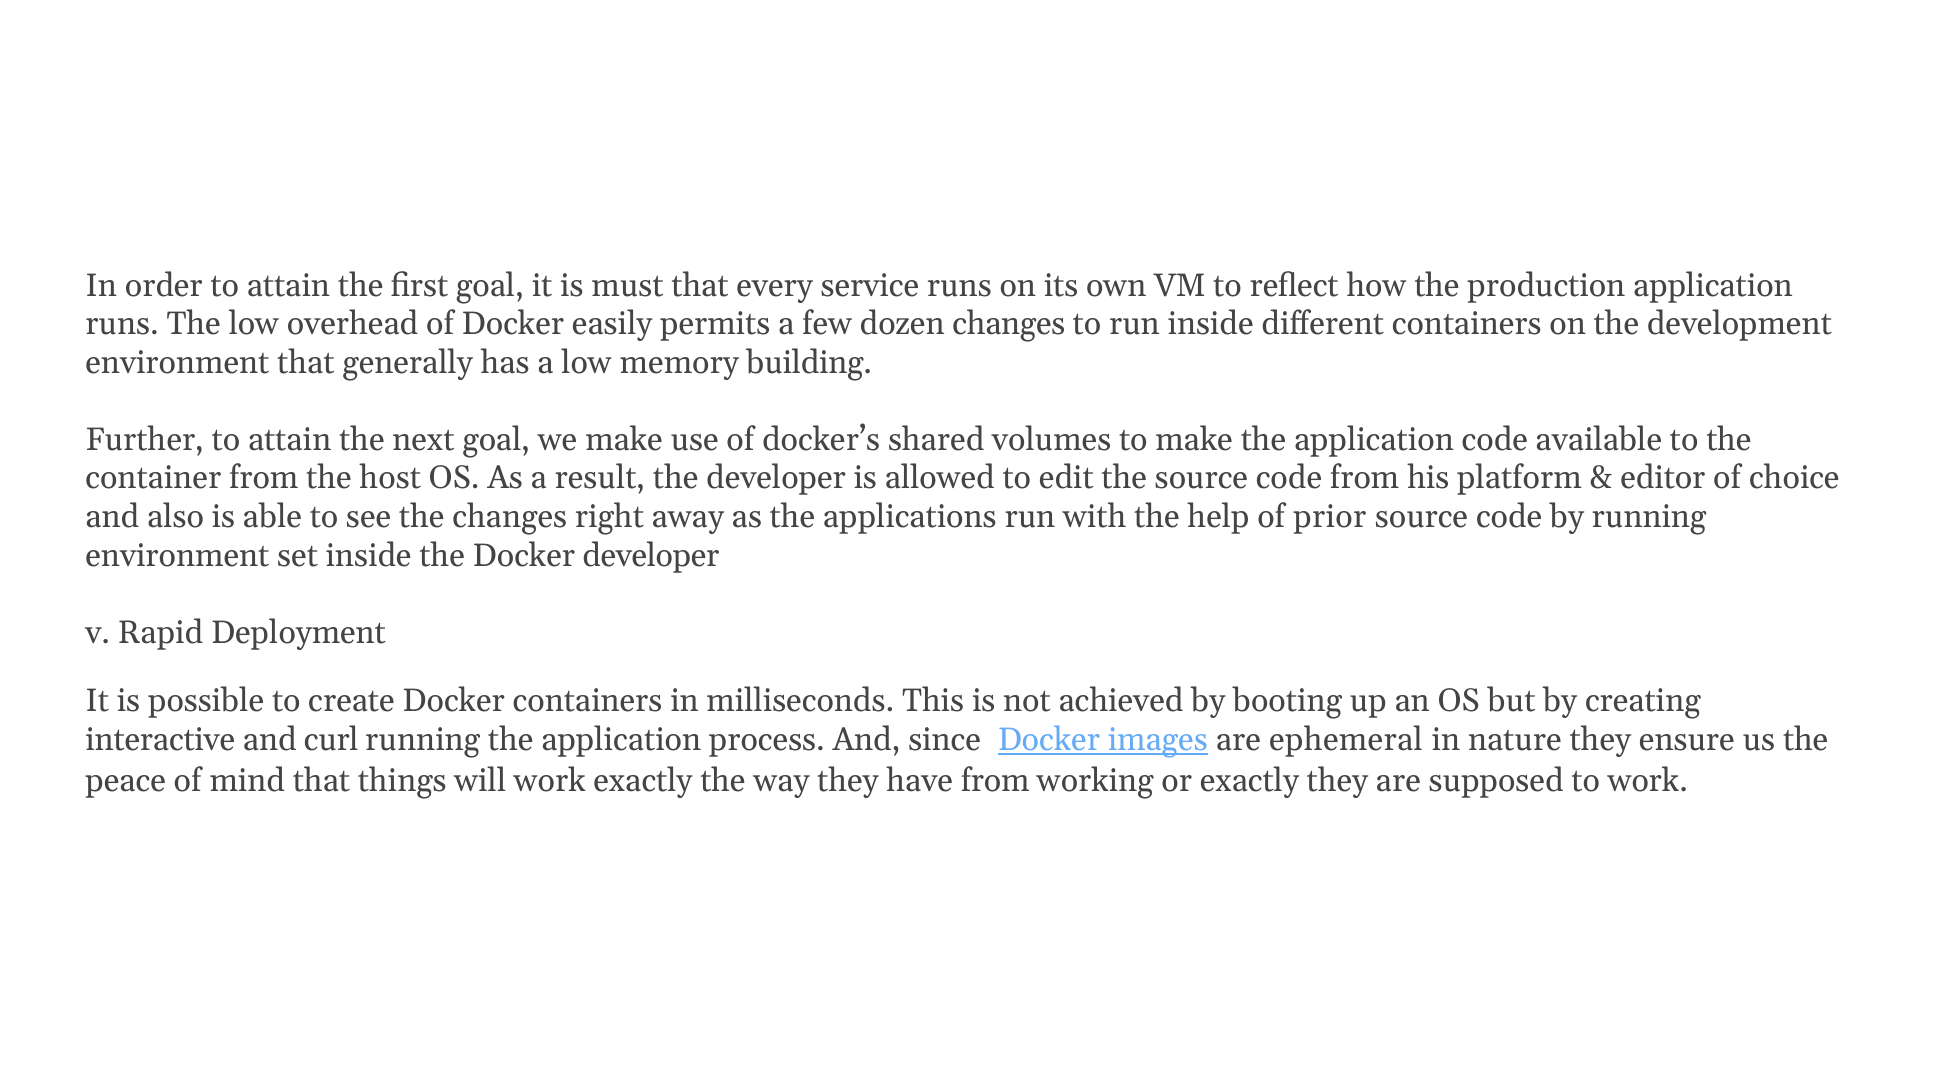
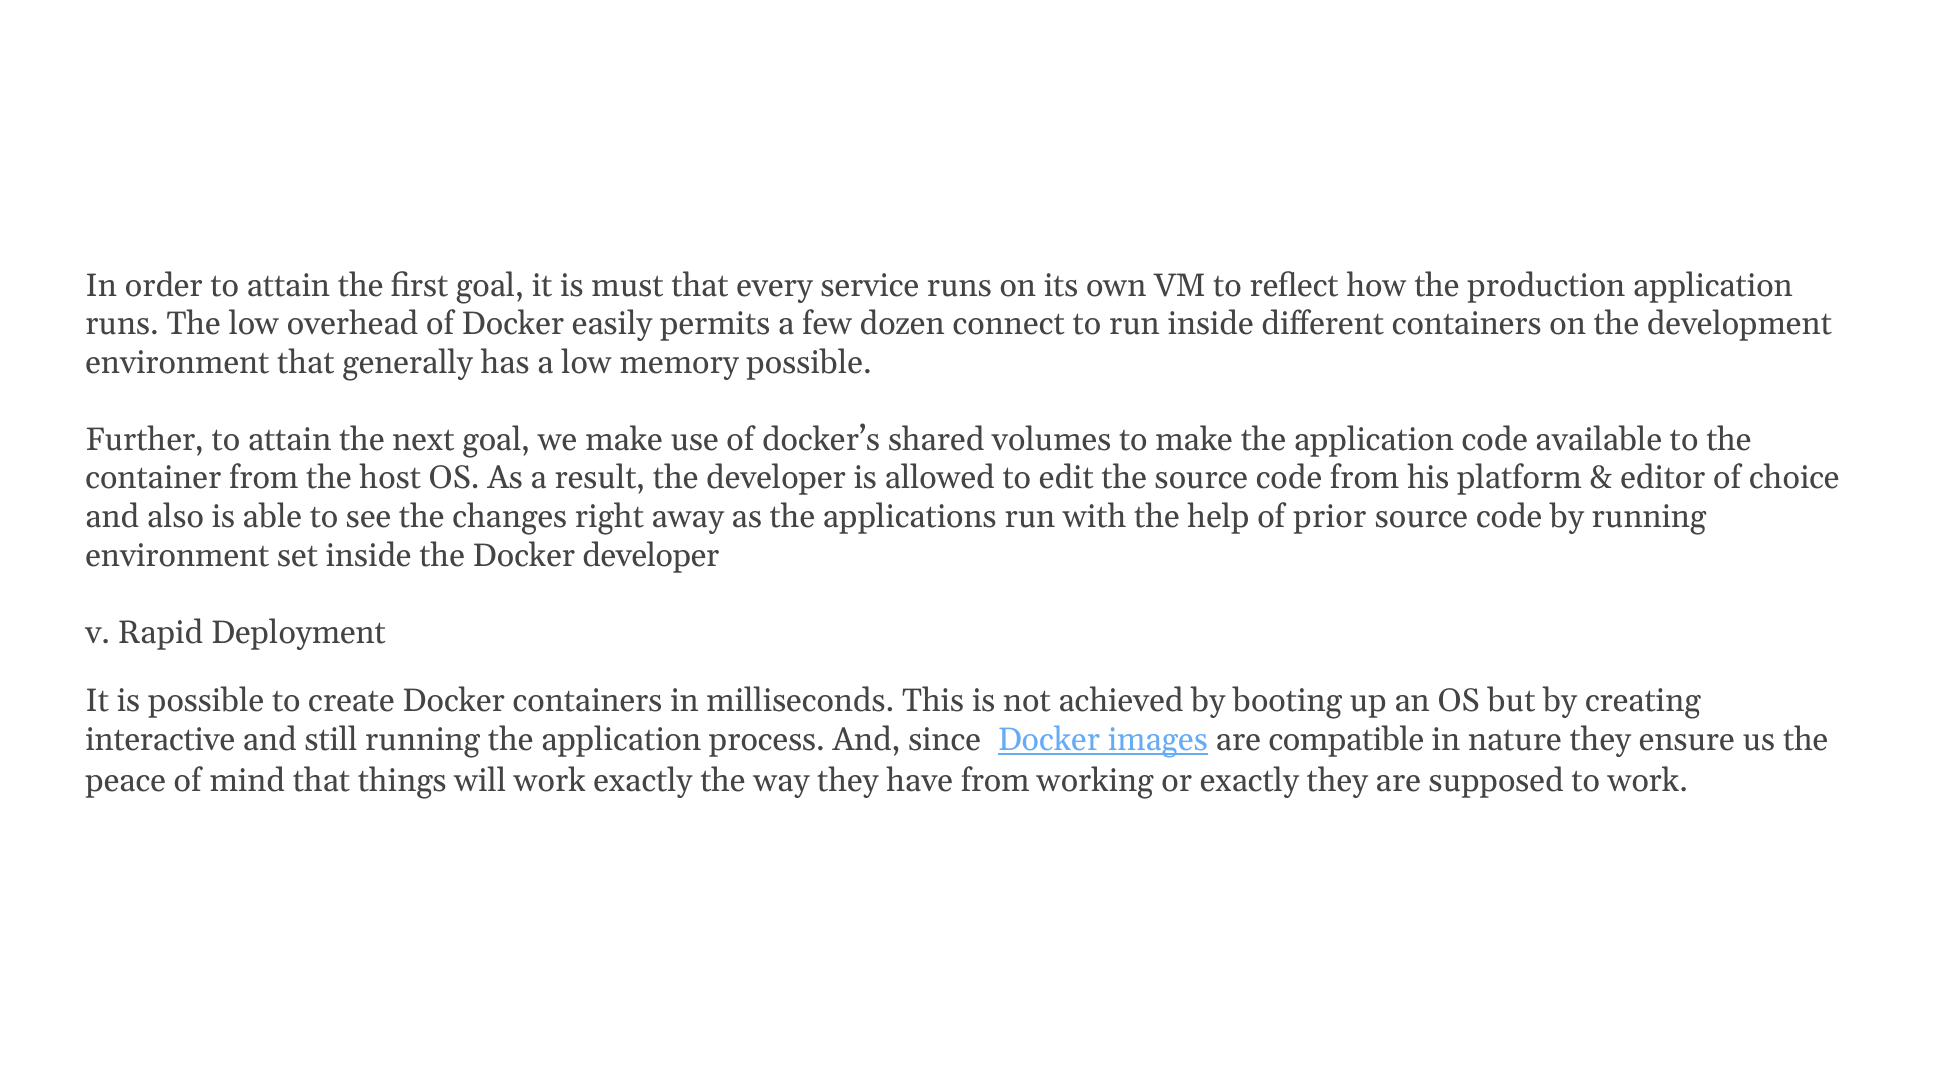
dozen changes: changes -> connect
memory building: building -> possible
curl: curl -> still
ephemeral: ephemeral -> compatible
